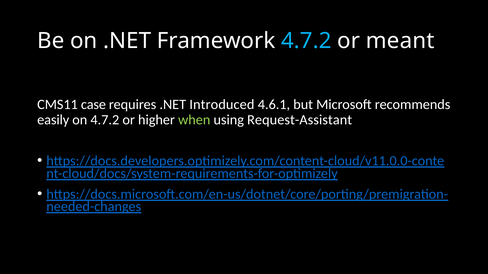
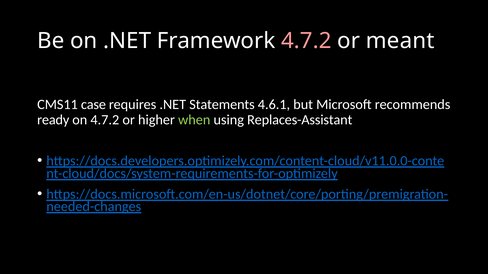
4.7.2 at (306, 41) colour: light blue -> pink
Introduced: Introduced -> Statements
easily: easily -> ready
Request-Assistant: Request-Assistant -> Replaces-Assistant
